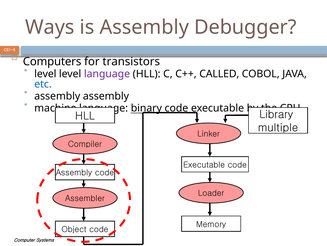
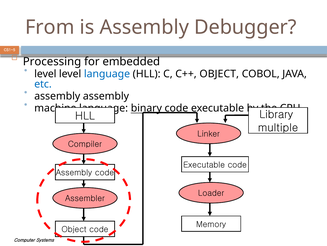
Ways: Ways -> From
Computers: Computers -> Processing
transistors: transistors -> embedded
language at (107, 74) colour: purple -> blue
C++ CALLED: CALLED -> OBJECT
